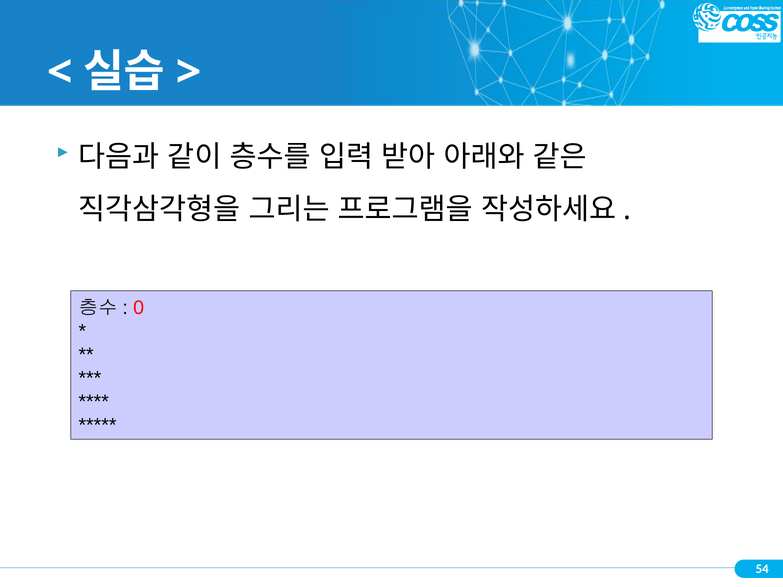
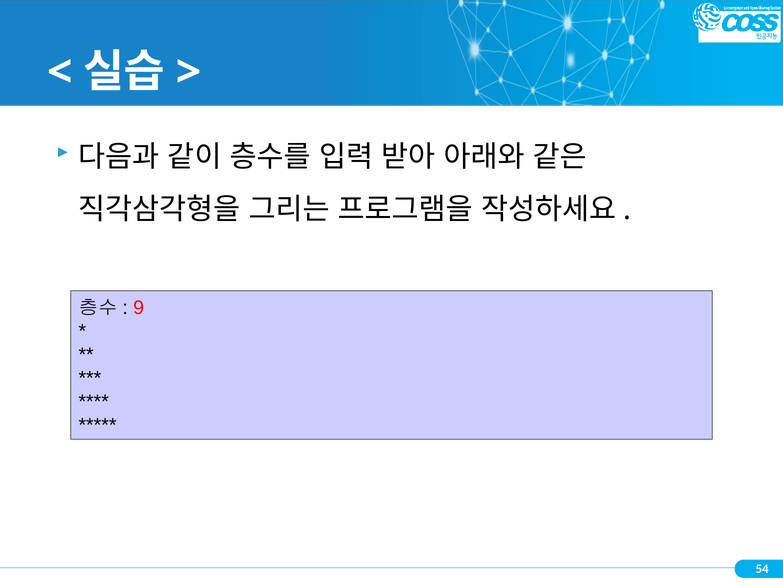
0: 0 -> 9
